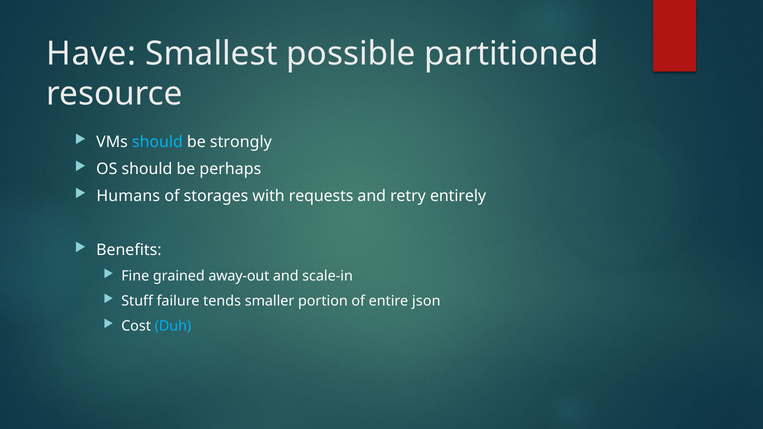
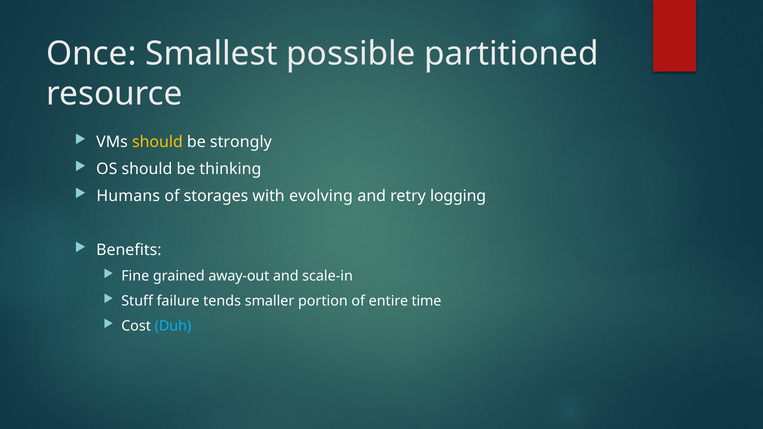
Have: Have -> Once
should at (157, 142) colour: light blue -> yellow
perhaps: perhaps -> thinking
requests: requests -> evolving
entirely: entirely -> logging
json: json -> time
